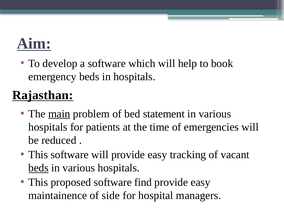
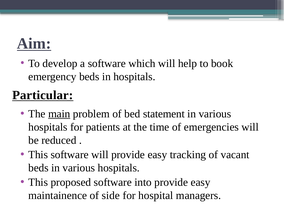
Rajasthan: Rajasthan -> Particular
beds at (38, 168) underline: present -> none
find: find -> into
